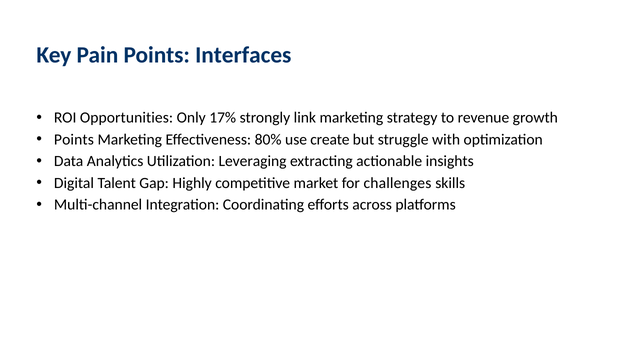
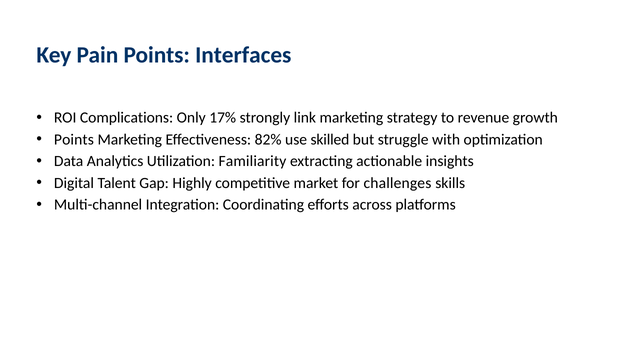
Opportunities: Opportunities -> Complications
80%: 80% -> 82%
create: create -> skilled
Leveraging: Leveraging -> Familiarity
